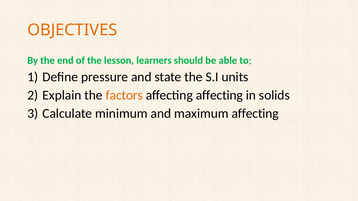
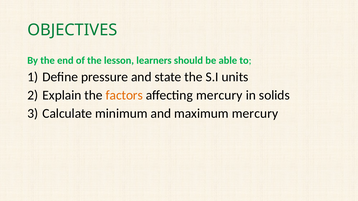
OBJECTIVES colour: orange -> green
affecting affecting: affecting -> mercury
maximum affecting: affecting -> mercury
